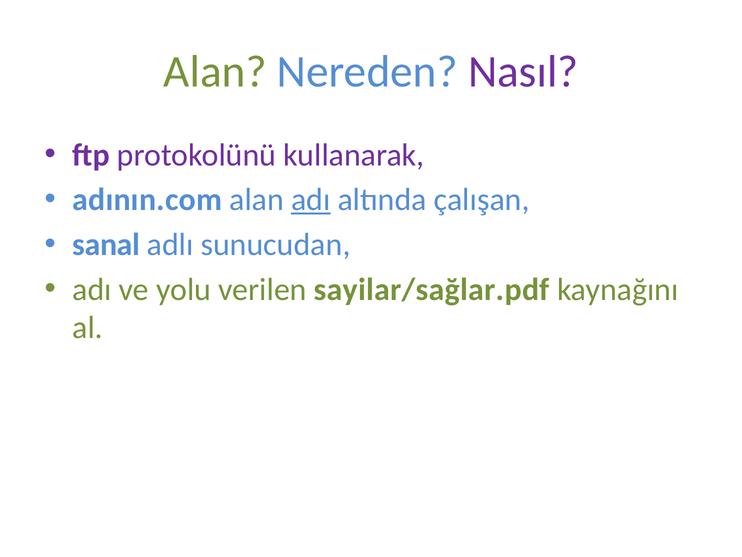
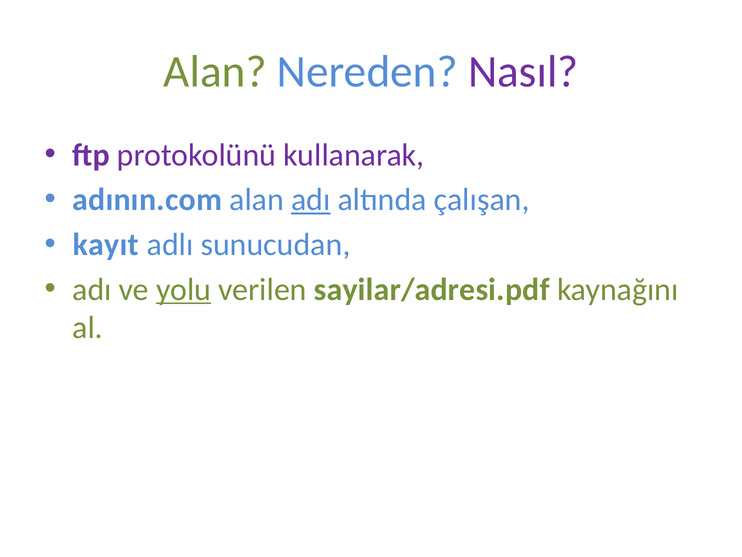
sanal: sanal -> kayıt
yolu underline: none -> present
sayilar/sağlar.pdf: sayilar/sağlar.pdf -> sayilar/adresi.pdf
